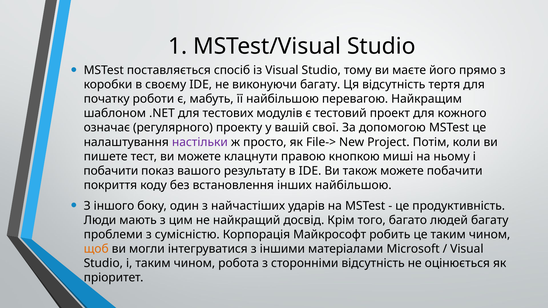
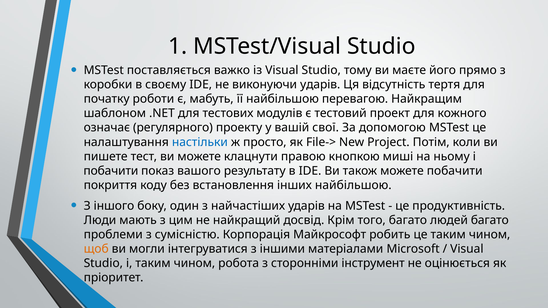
спосіб: спосіб -> важко
виконуючи багату: багату -> ударів
настільки colour: purple -> blue
людей багату: багату -> багато
сторонніми відсутність: відсутність -> інструмент
